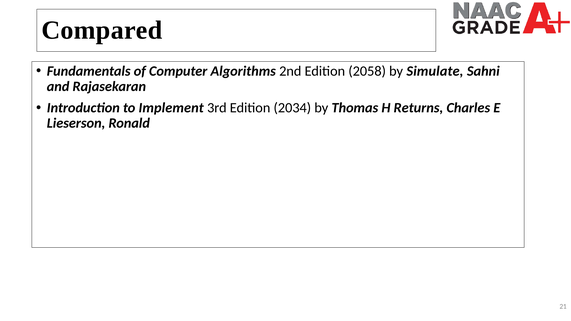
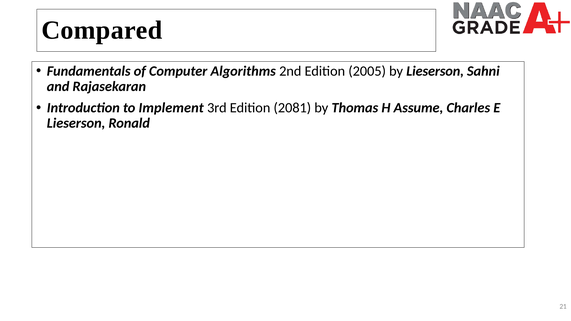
2058: 2058 -> 2005
by Simulate: Simulate -> Lieserson
2034: 2034 -> 2081
Returns: Returns -> Assume
